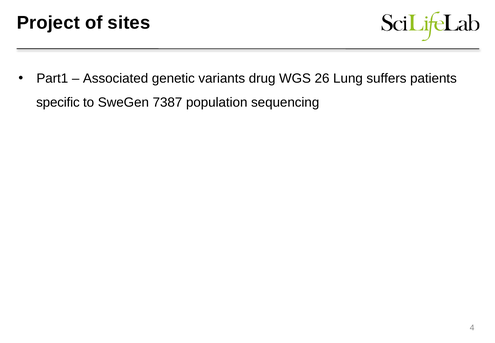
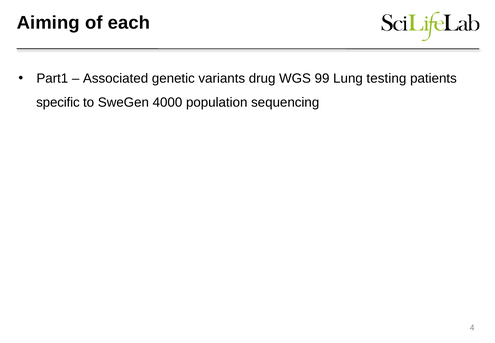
Project: Project -> Aiming
sites: sites -> each
26: 26 -> 99
suffers: suffers -> testing
7387: 7387 -> 4000
